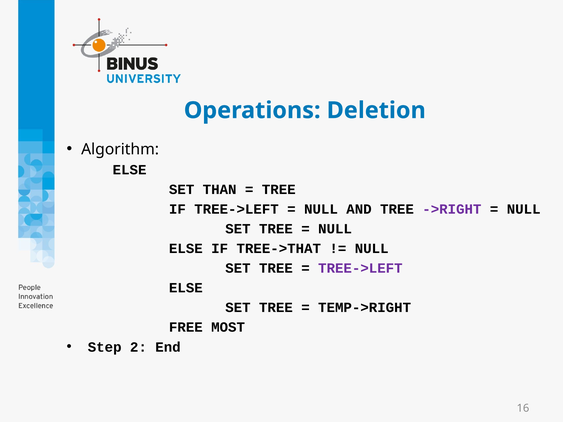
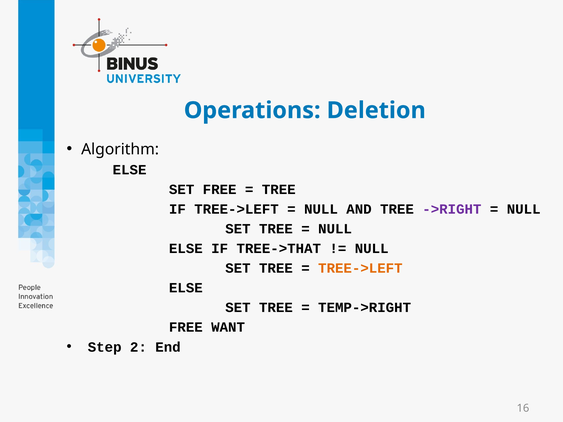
SET THAN: THAN -> FREE
TREE->LEFT at (360, 268) colour: purple -> orange
MOST: MOST -> WANT
